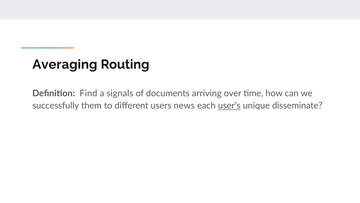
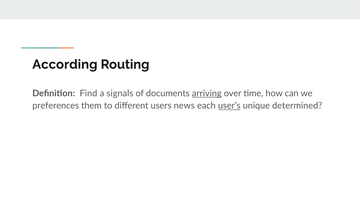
Averaging: Averaging -> According
arriving underline: none -> present
successfully: successfully -> preferences
disseminate: disseminate -> determined
